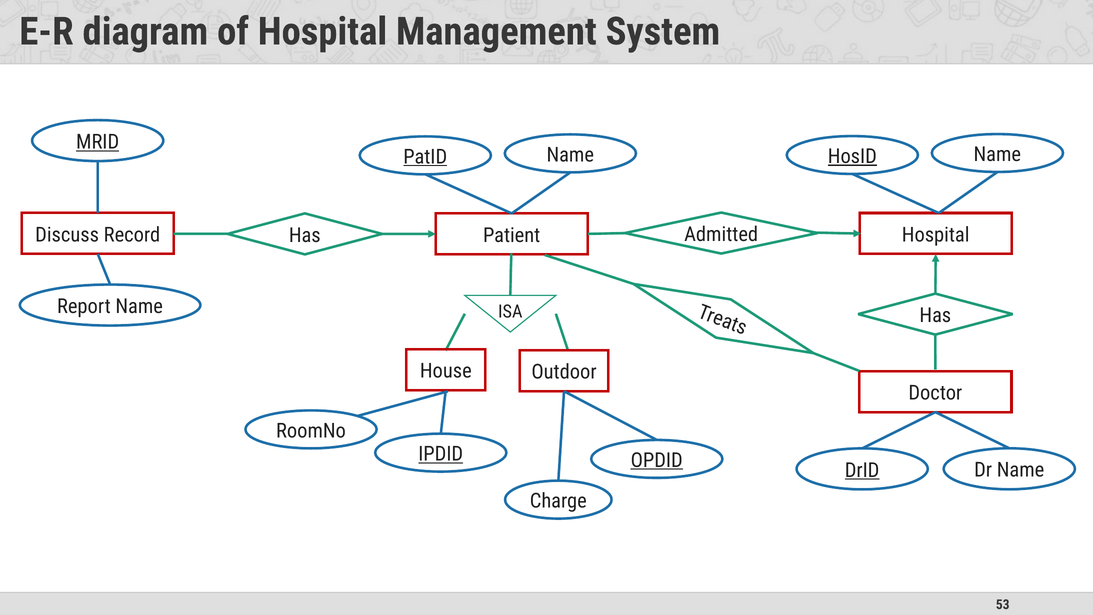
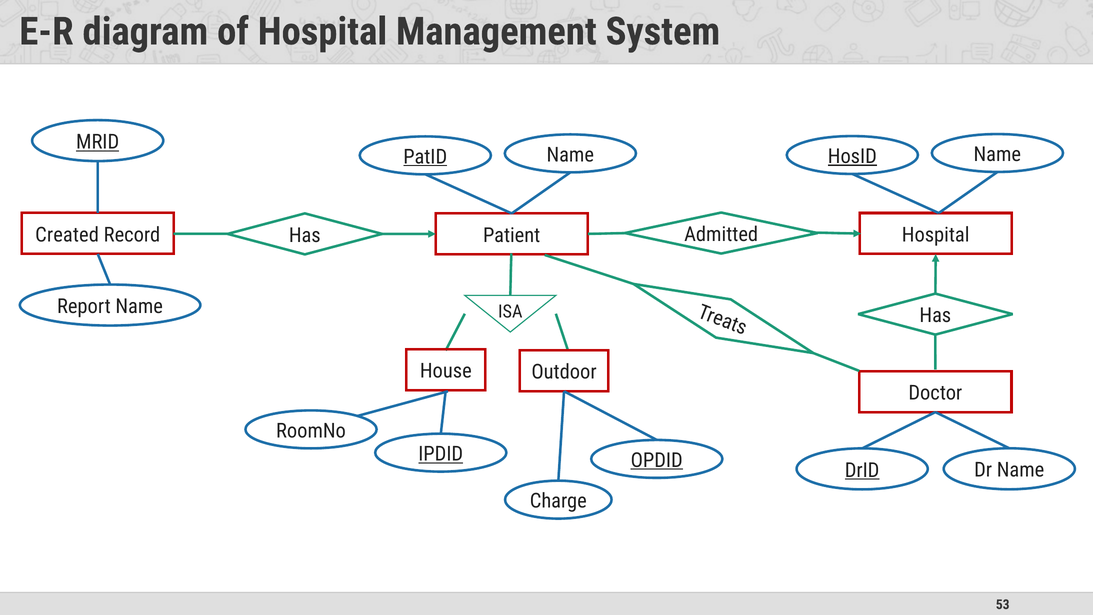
Discuss: Discuss -> Created
